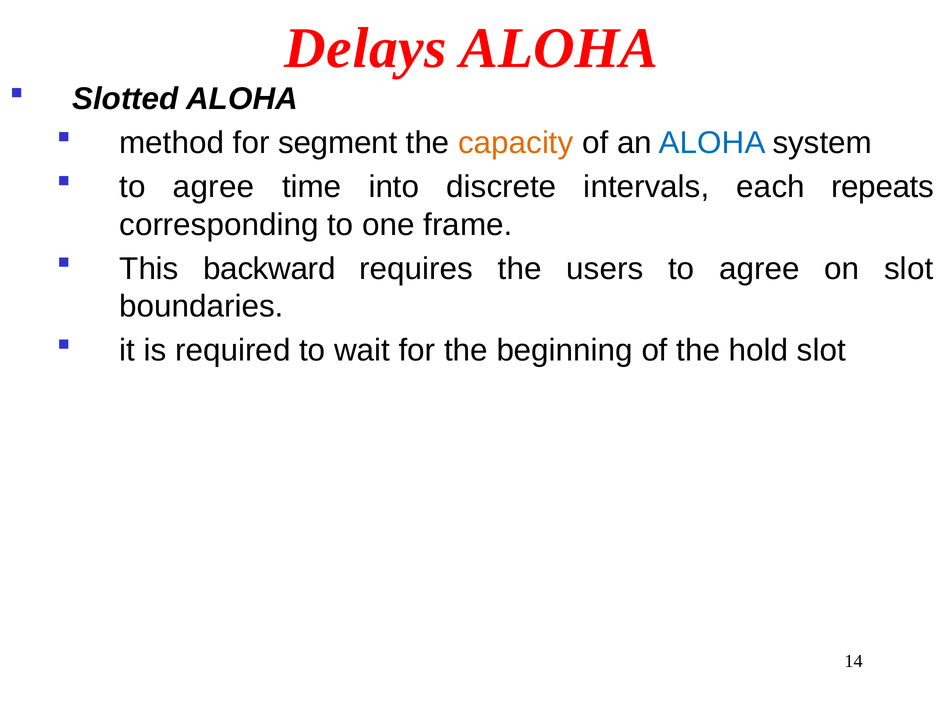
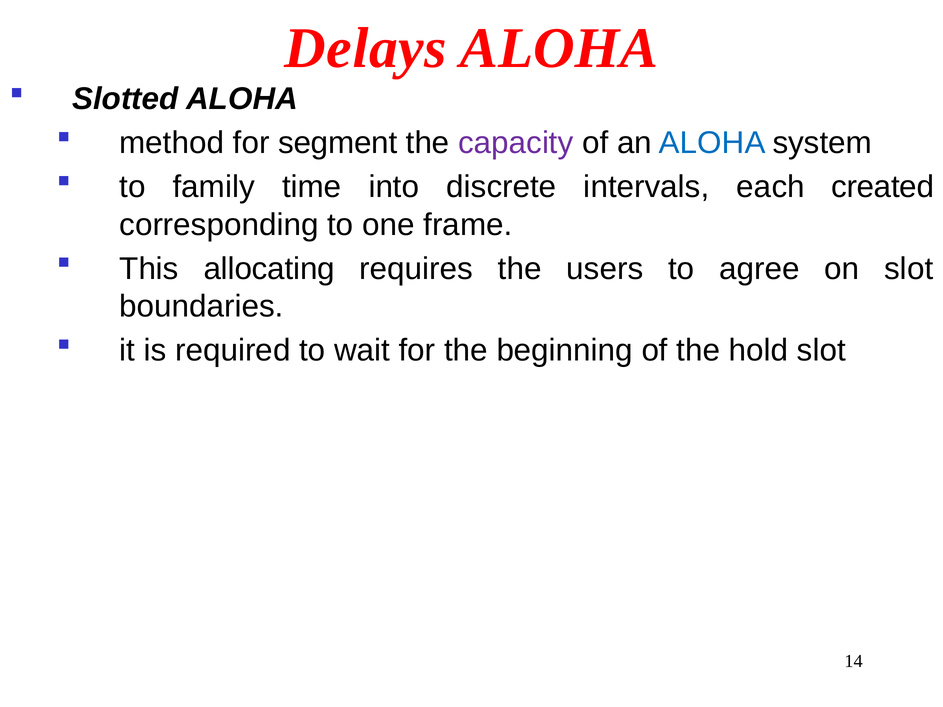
capacity colour: orange -> purple
agree at (214, 187): agree -> family
repeats: repeats -> created
backward: backward -> allocating
